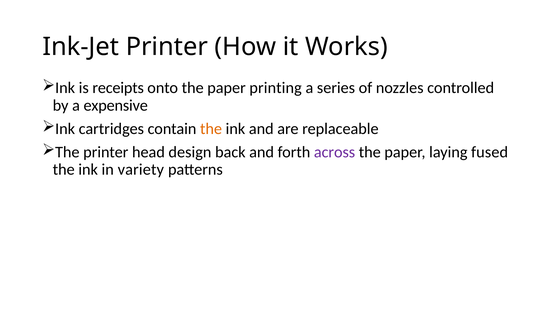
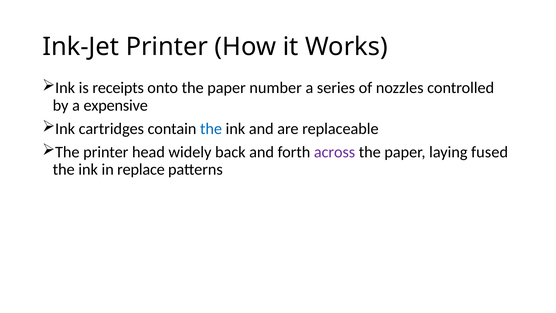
printing: printing -> number
the at (211, 129) colour: orange -> blue
design: design -> widely
variety: variety -> replace
